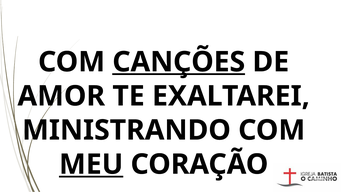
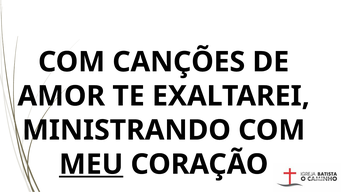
CANÇÕES underline: present -> none
